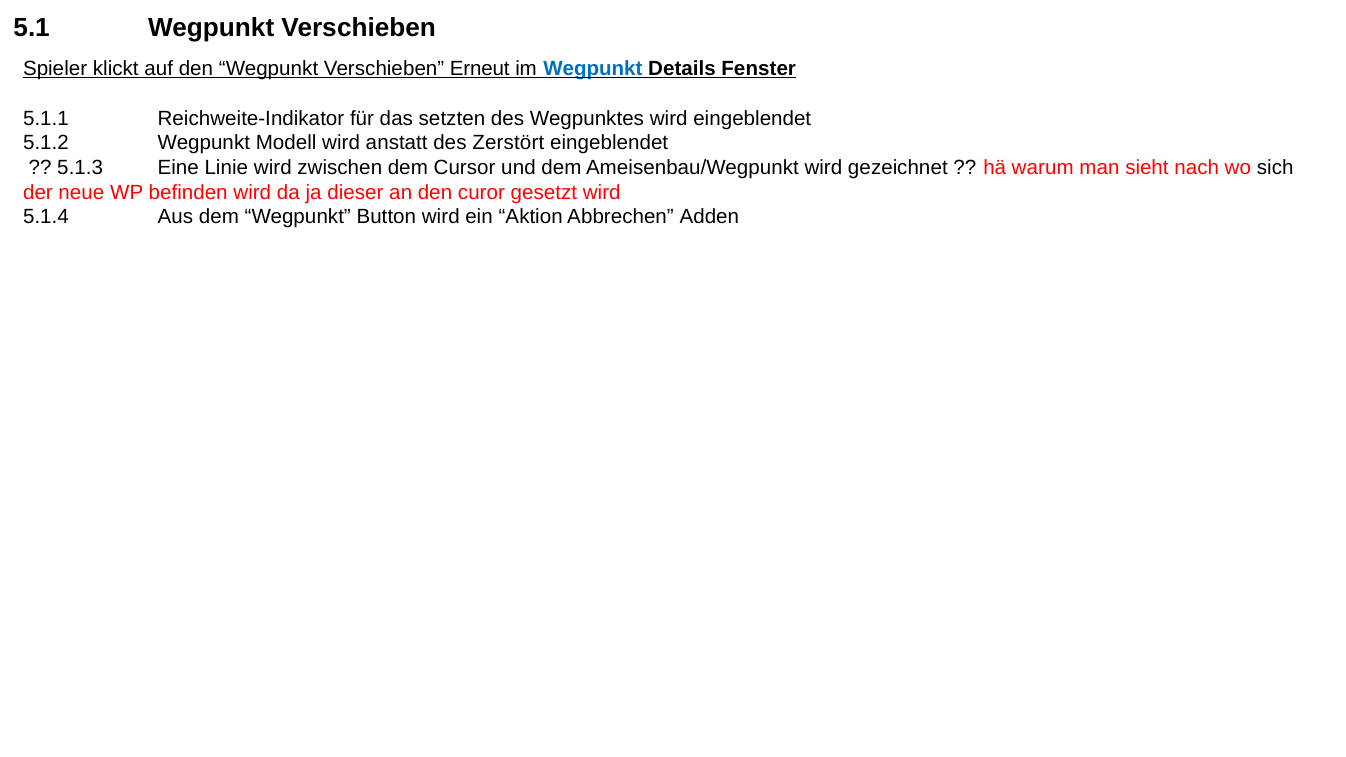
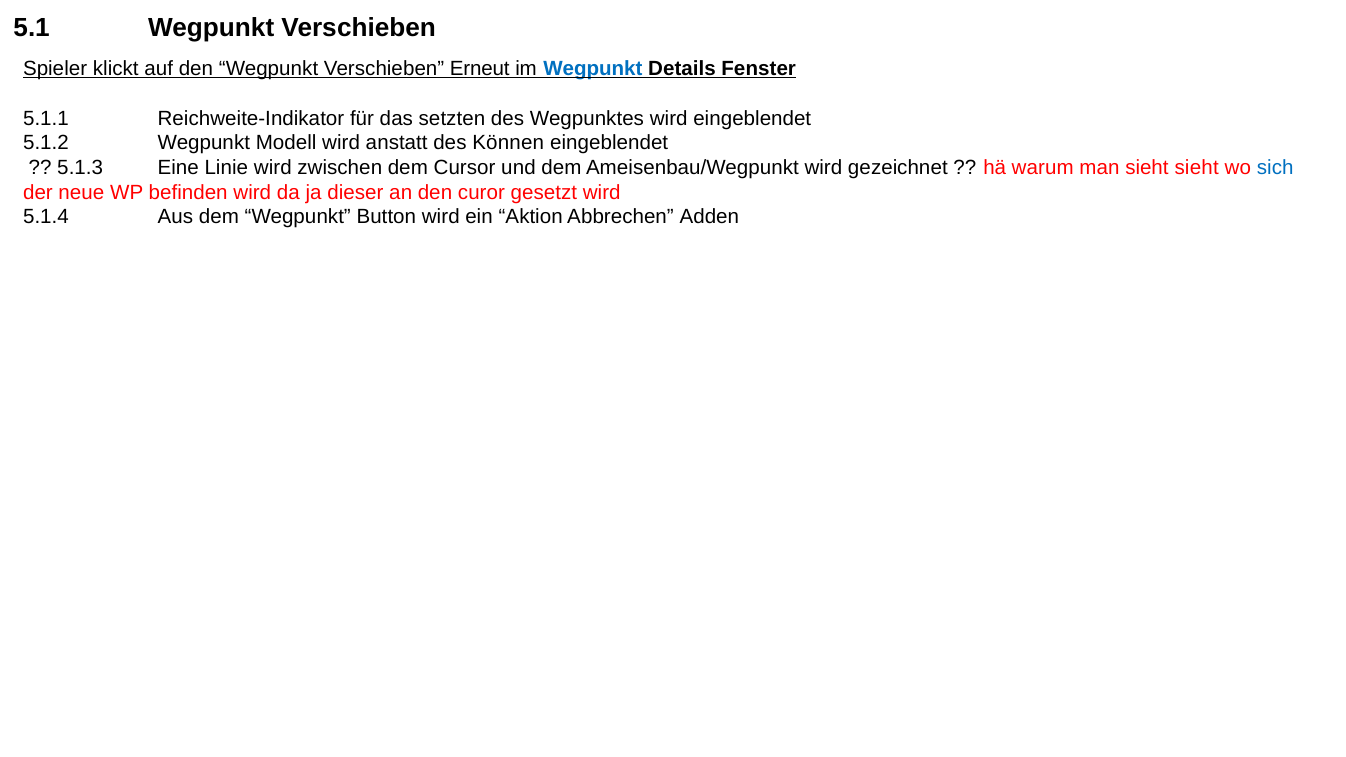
Zerstört: Zerstört -> Können
sieht nach: nach -> sieht
sich colour: black -> blue
